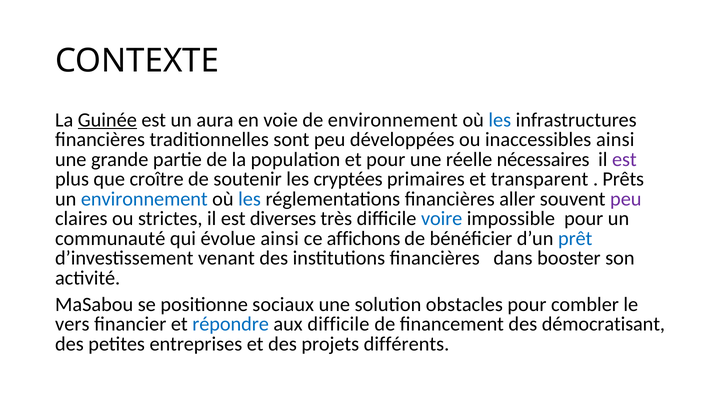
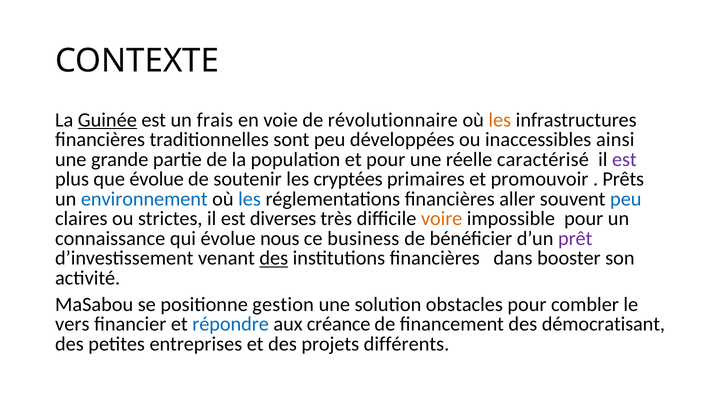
aura: aura -> frais
de environnement: environnement -> révolutionnaire
les at (500, 120) colour: blue -> orange
nécessaires: nécessaires -> caractérisé
que croître: croître -> évolue
transparent: transparent -> promouvoir
peu at (626, 199) colour: purple -> blue
voire colour: blue -> orange
communauté: communauté -> connaissance
évolue ainsi: ainsi -> nous
affichons: affichons -> business
prêt colour: blue -> purple
des at (274, 258) underline: none -> present
sociaux: sociaux -> gestion
aux difficile: difficile -> créance
